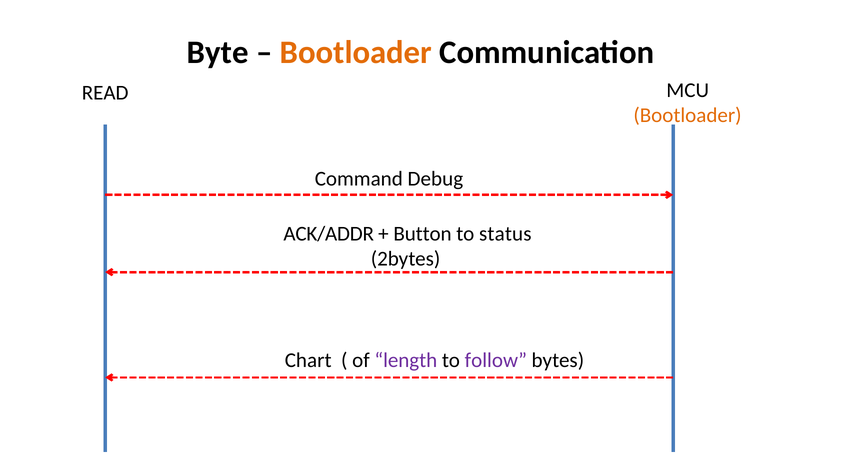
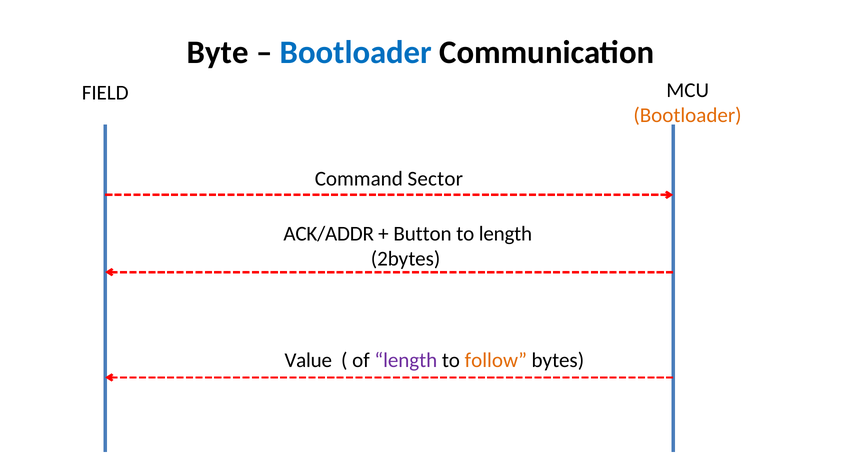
Bootloader at (356, 52) colour: orange -> blue
READ: READ -> FIELD
Debug: Debug -> Sector
to status: status -> length
Chart: Chart -> Value
follow colour: purple -> orange
